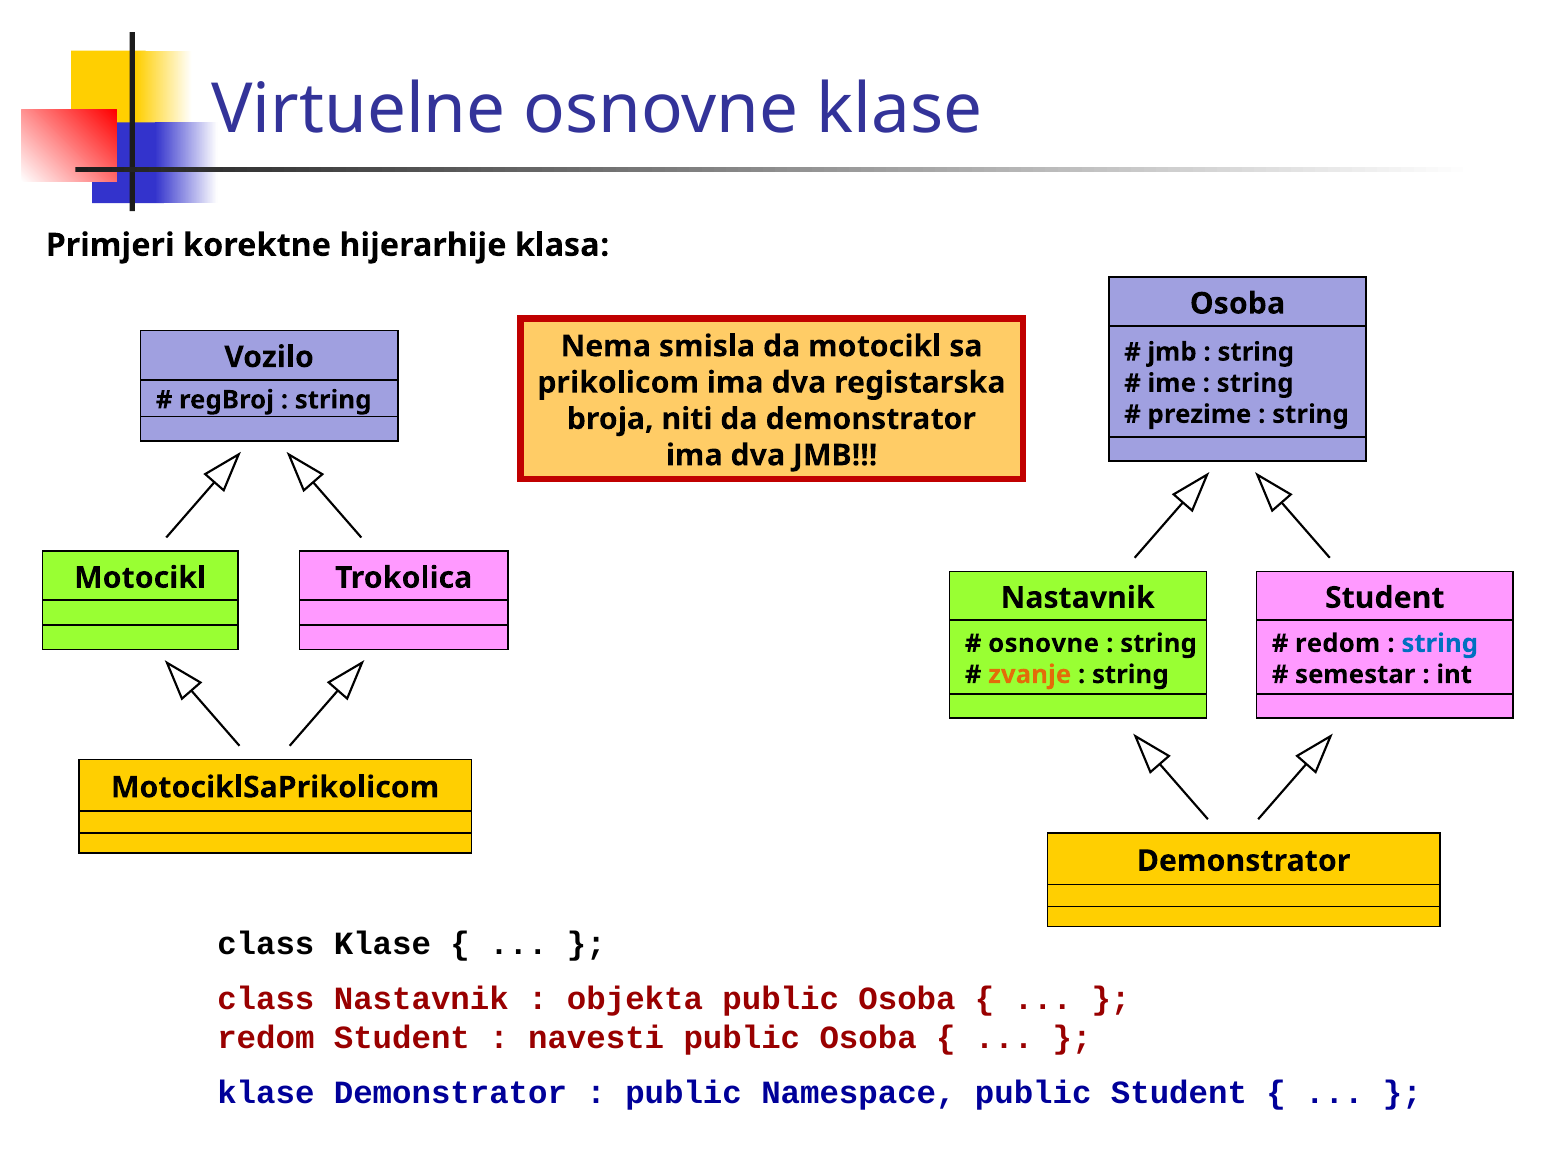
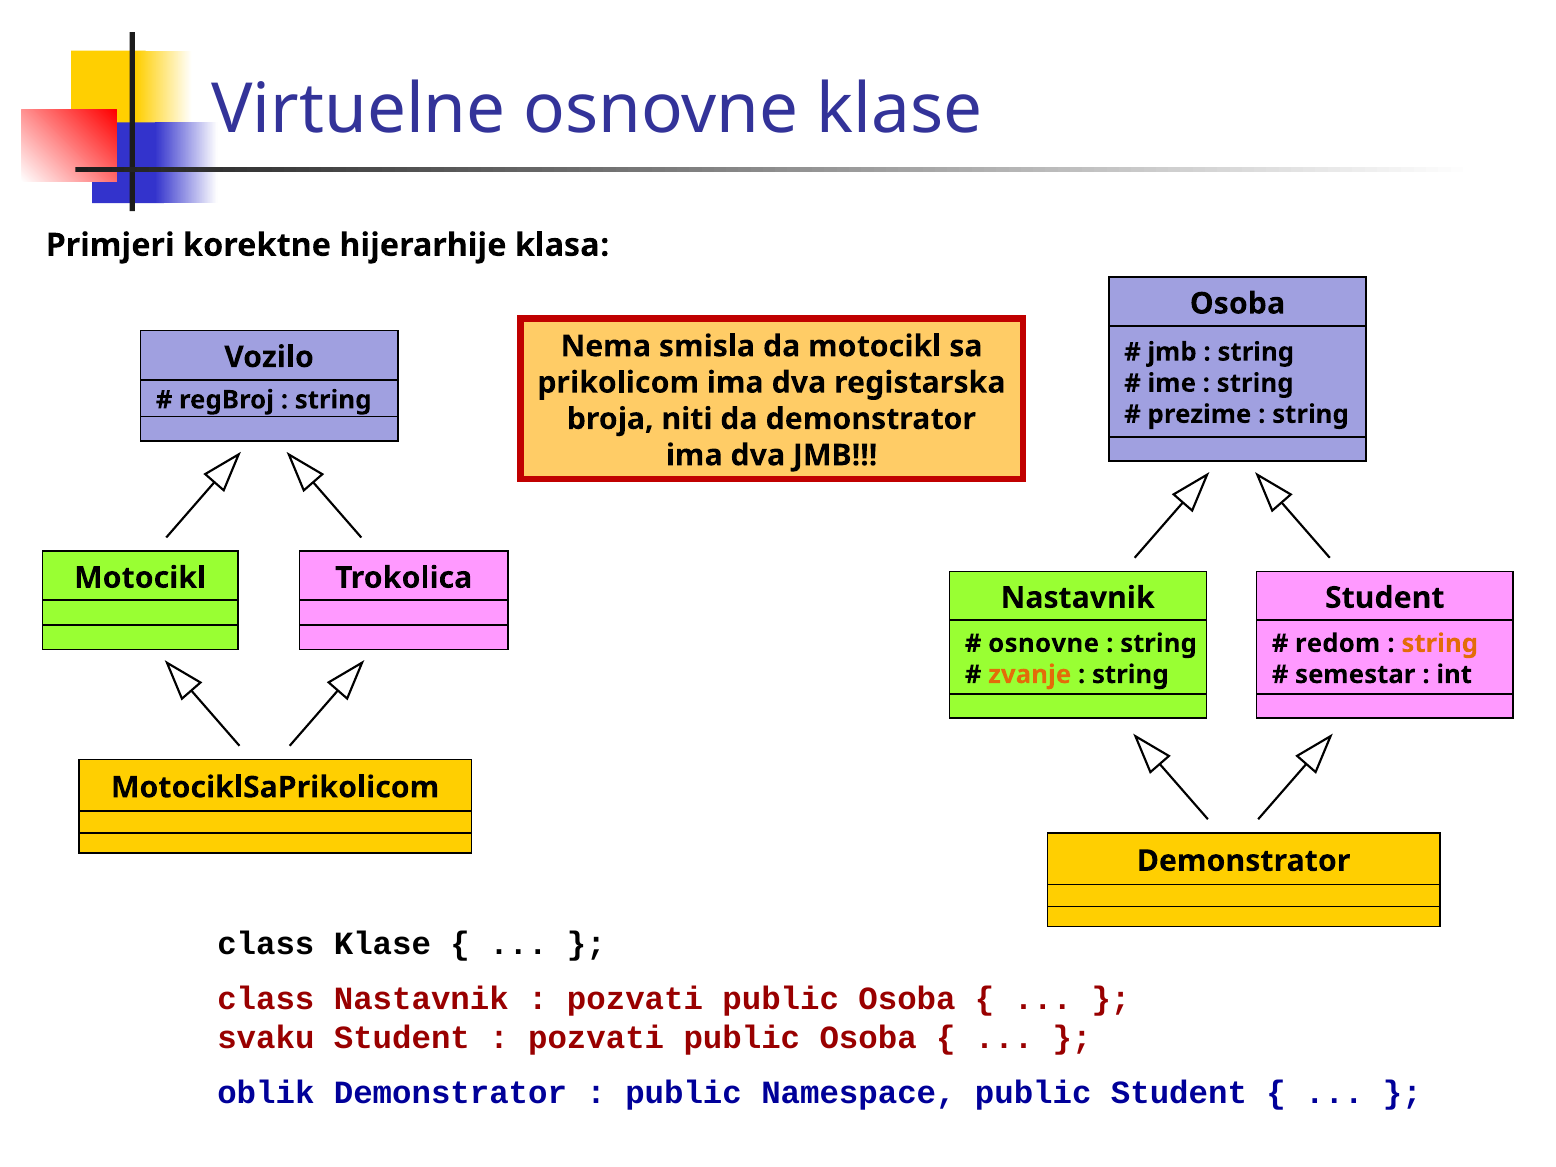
string at (1440, 643) colour: blue -> orange
objekta at (635, 999): objekta -> pozvati
redom at (266, 1038): redom -> svaku
navesti at (596, 1038): navesti -> pozvati
klase at (266, 1093): klase -> oblik
